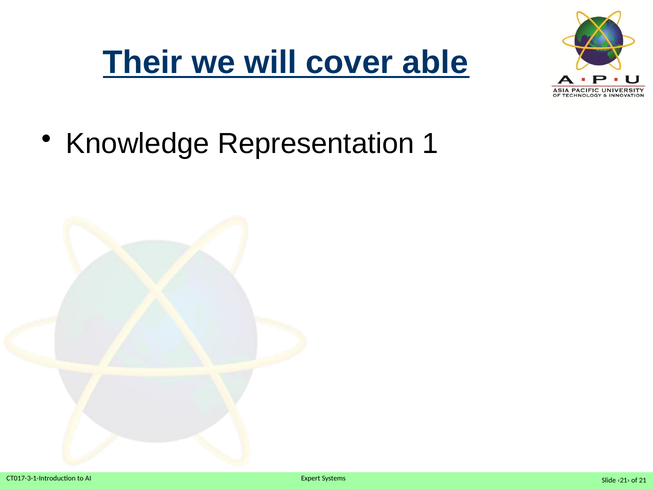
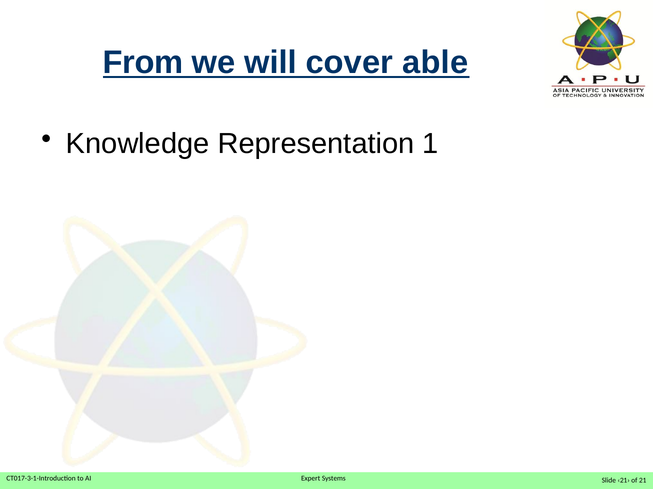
Their: Their -> From
